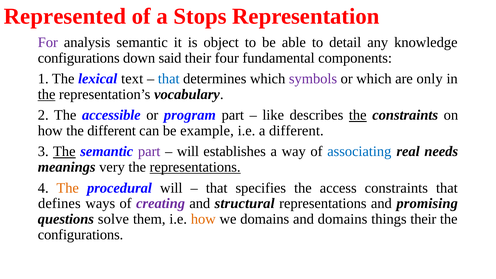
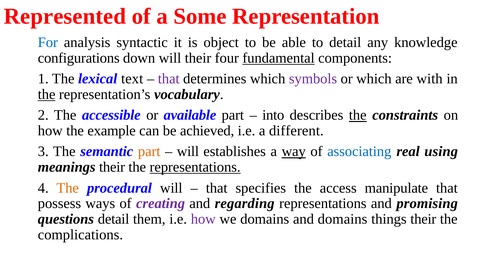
Stops: Stops -> Some
For colour: purple -> blue
analysis semantic: semantic -> syntactic
down said: said -> will
fundamental underline: none -> present
that at (169, 79) colour: blue -> purple
only: only -> with
program: program -> available
like: like -> into
the different: different -> example
example: example -> achieved
The at (64, 152) underline: present -> none
part at (149, 152) colour: purple -> orange
way underline: none -> present
needs: needs -> using
meanings very: very -> their
access constraints: constraints -> manipulate
defines: defines -> possess
structural: structural -> regarding
questions solve: solve -> detail
how at (203, 219) colour: orange -> purple
configurations at (81, 235): configurations -> complications
